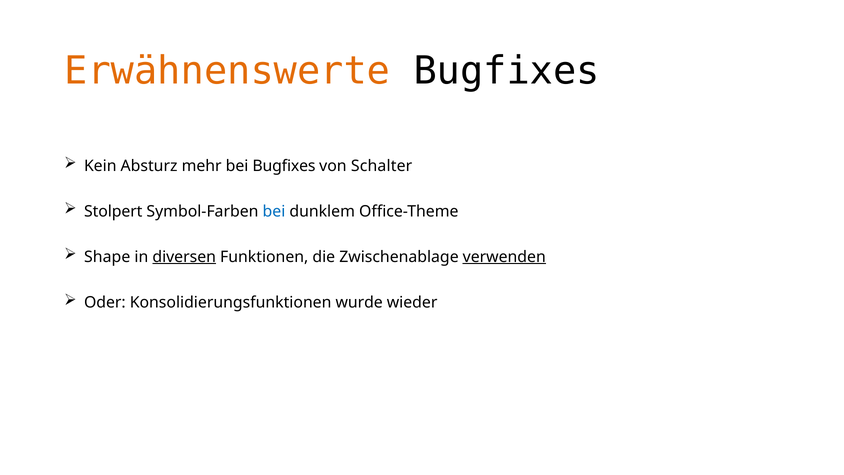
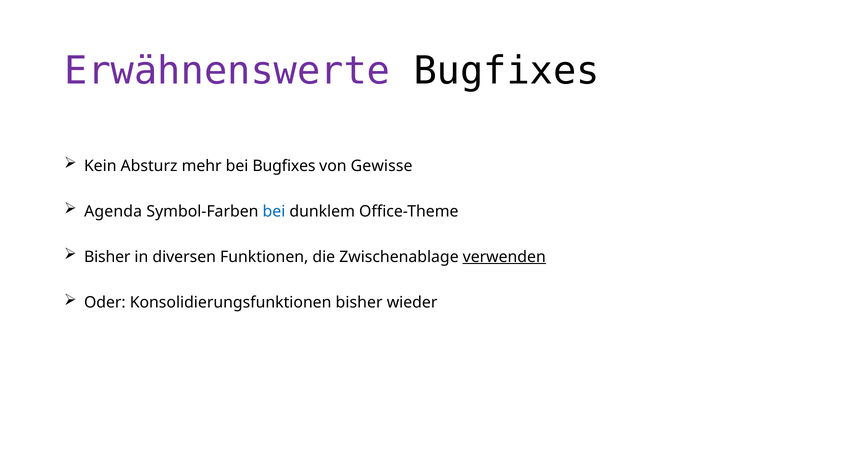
Erwähnenswerte colour: orange -> purple
Schalter: Schalter -> Gewisse
Stolpert: Stolpert -> Agenda
Shape at (107, 257): Shape -> Bisher
diversen underline: present -> none
Konsolidierungsfunktionen wurde: wurde -> bisher
